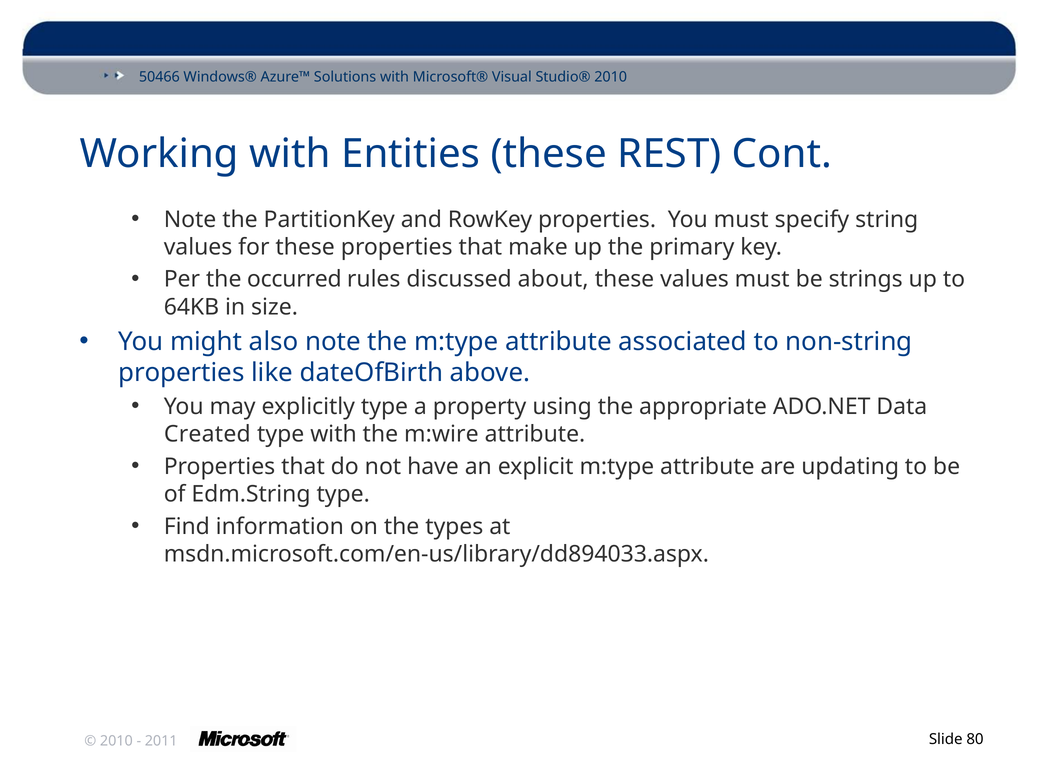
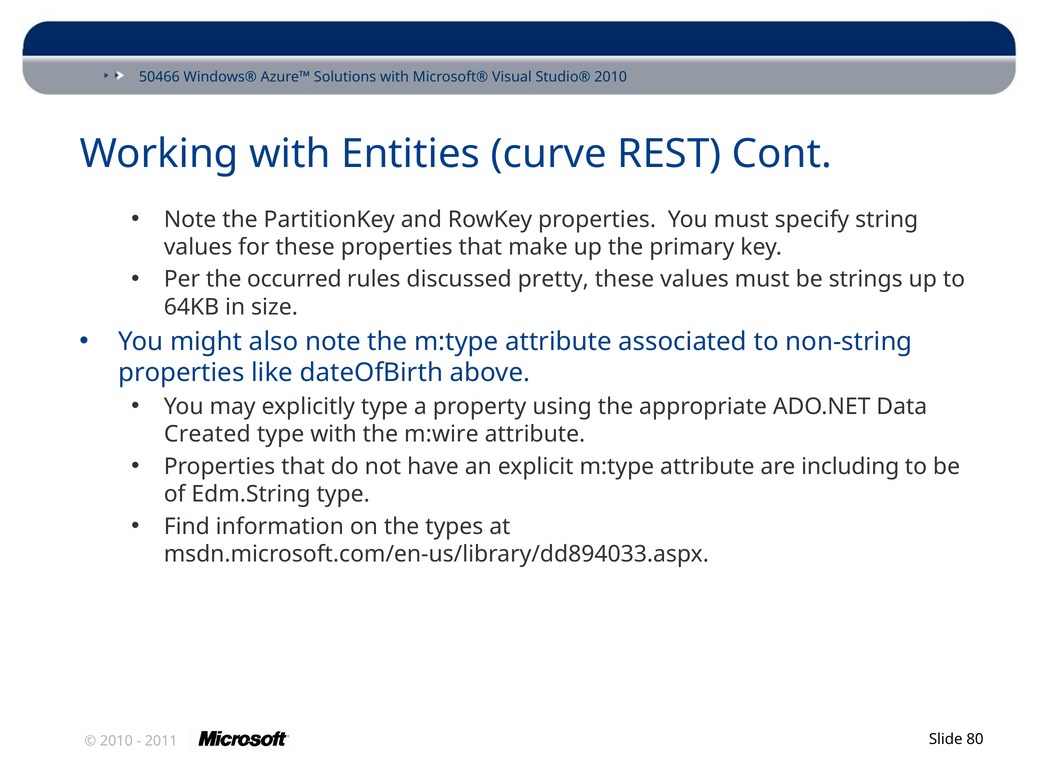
Entities these: these -> curve
about: about -> pretty
updating: updating -> including
